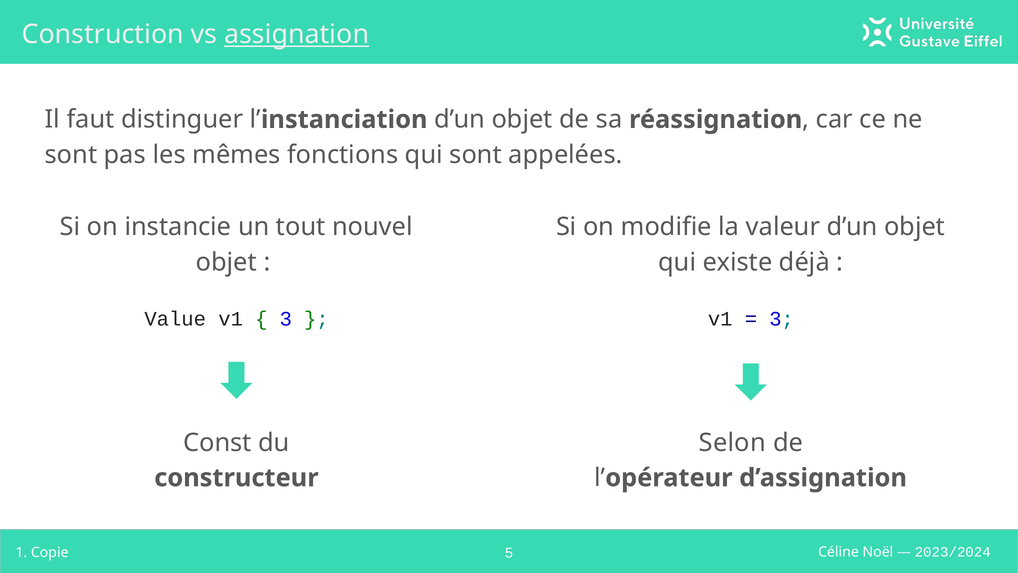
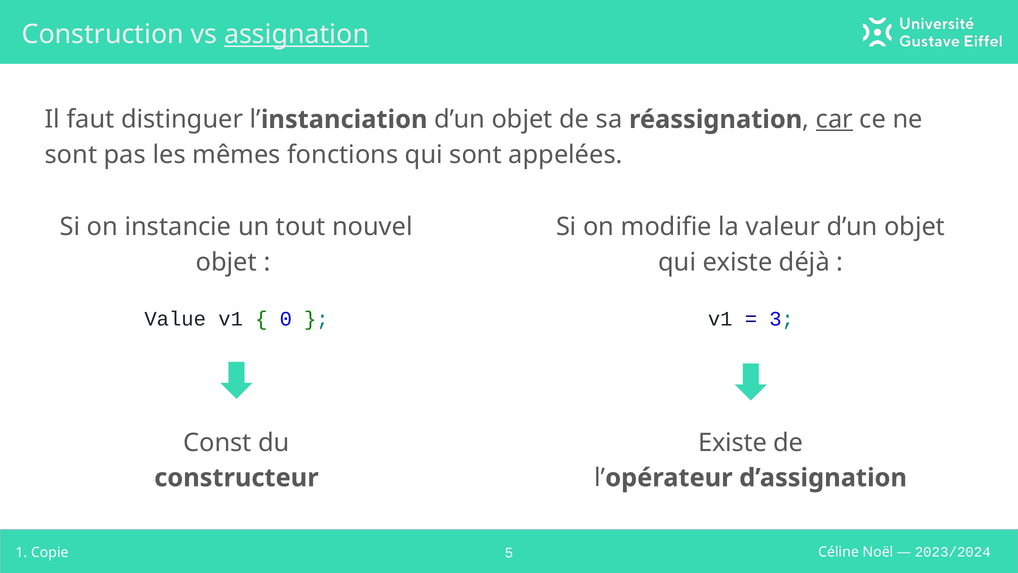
car underline: none -> present
3 at (286, 319): 3 -> 0
Selon at (732, 442): Selon -> Existe
